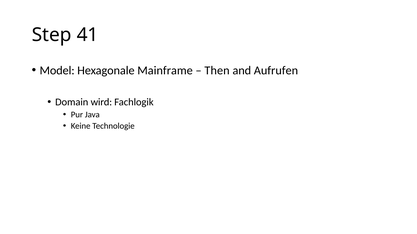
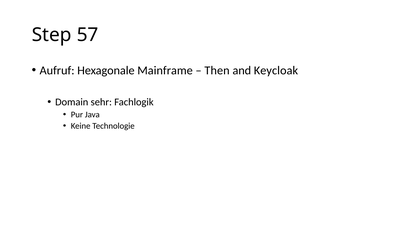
41: 41 -> 57
Model: Model -> Aufruf
Aufrufen: Aufrufen -> Keycloak
wird: wird -> sehr
